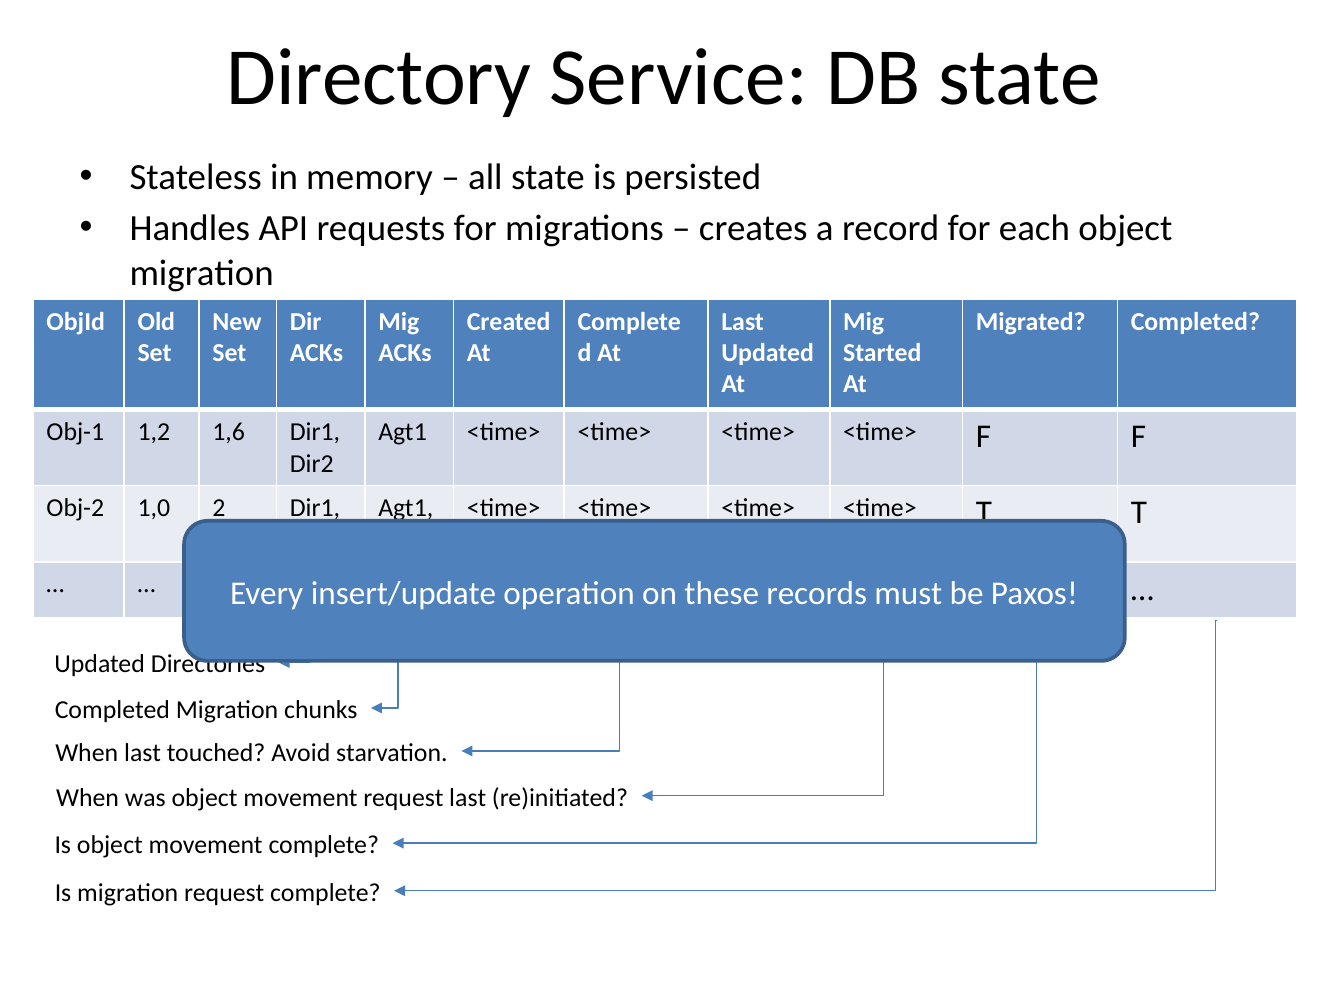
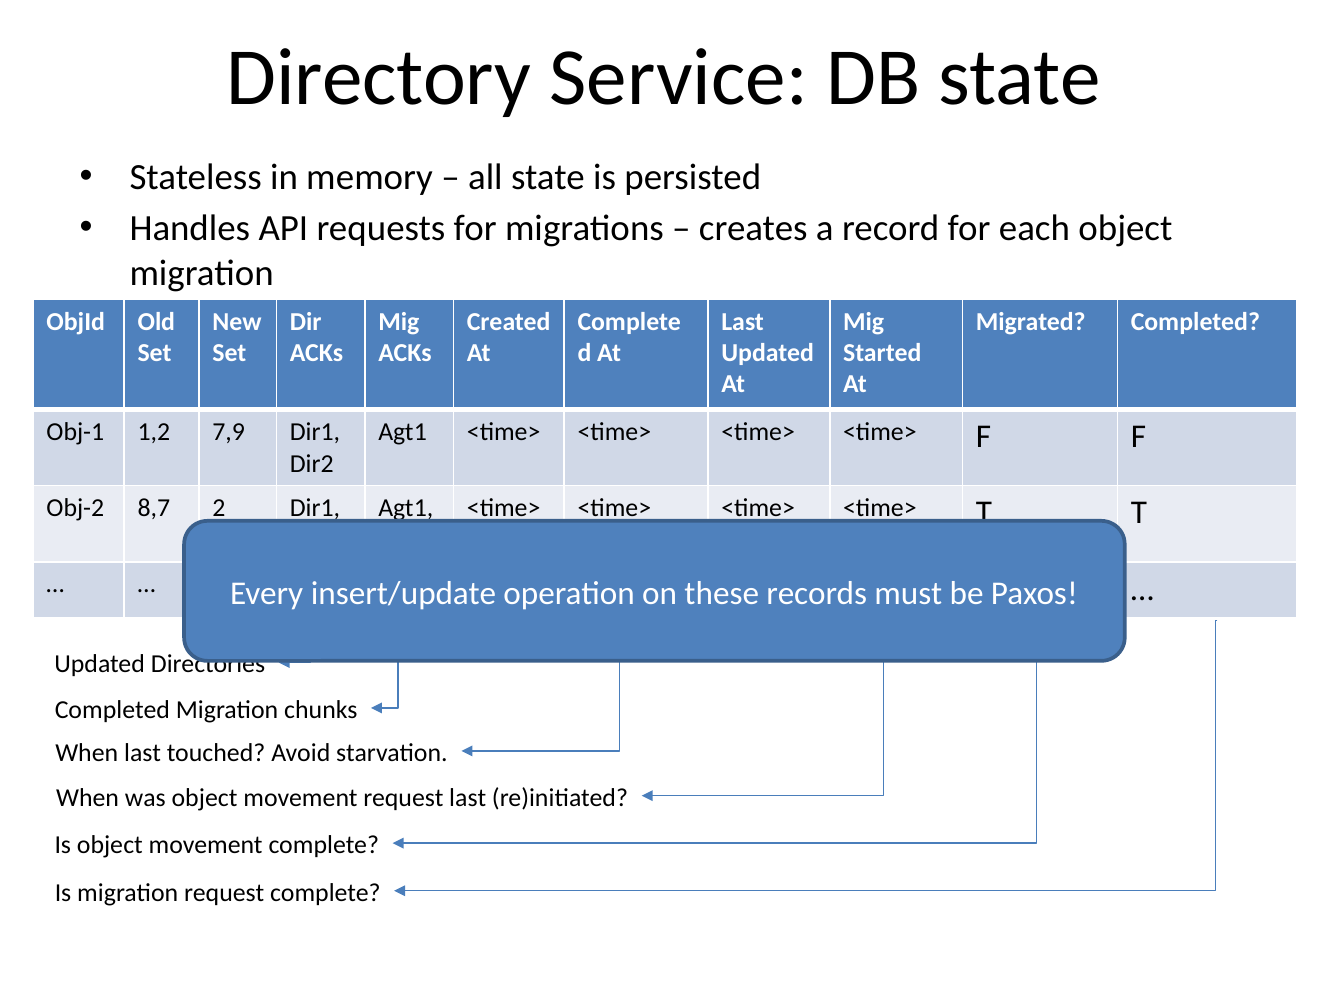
1,6: 1,6 -> 7,9
1,0: 1,0 -> 8,7
